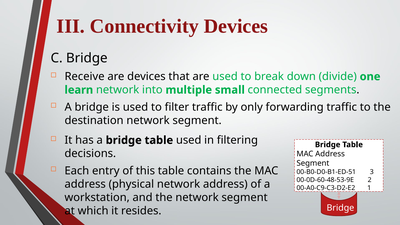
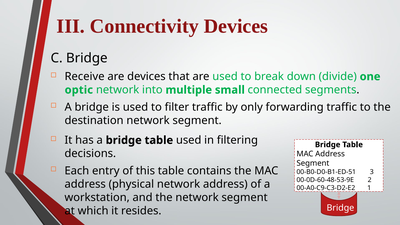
learn: learn -> optic
